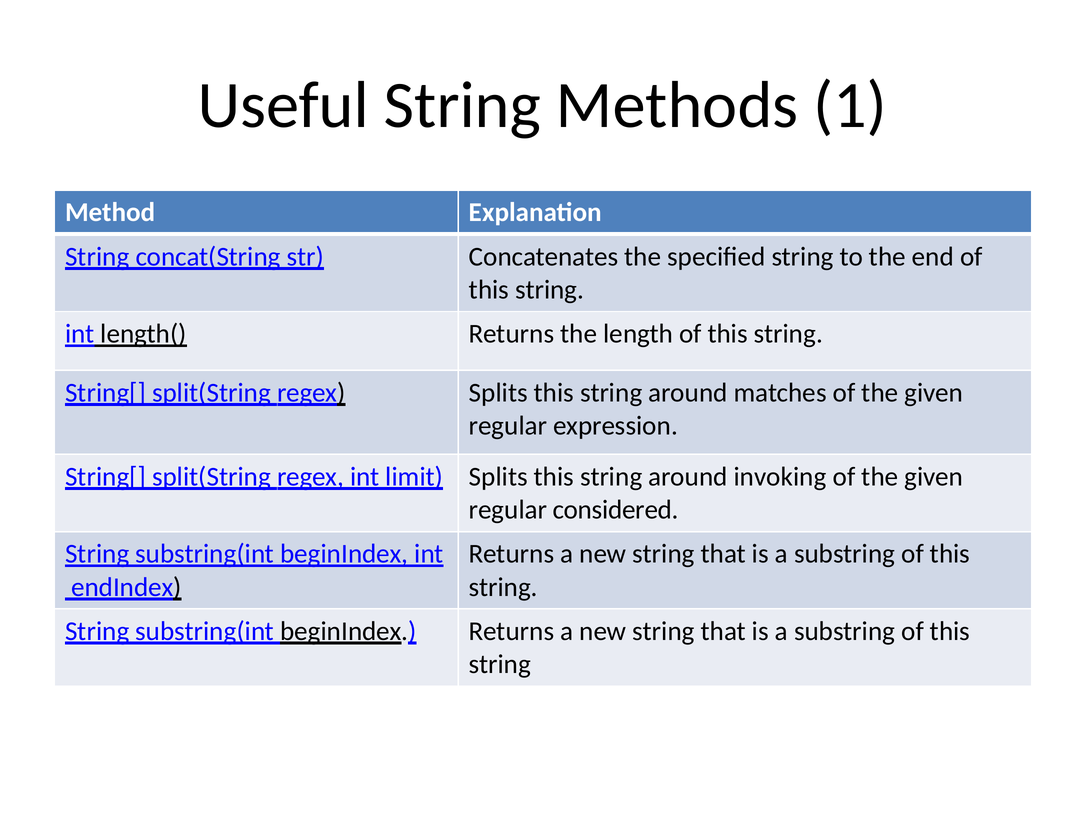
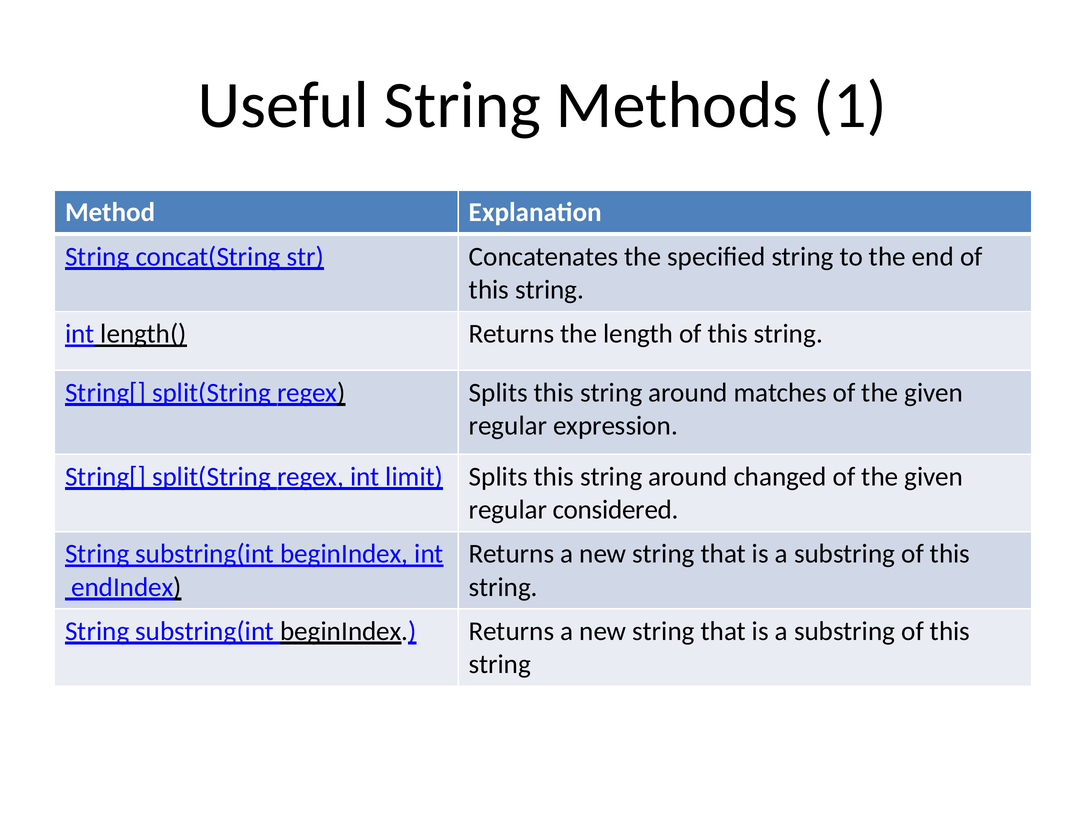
invoking: invoking -> changed
